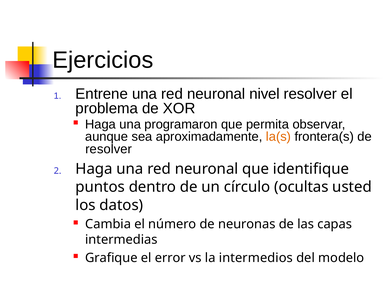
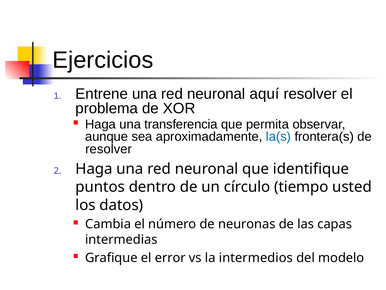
nivel: nivel -> aquí
programaron: programaron -> transferencia
la(s colour: orange -> blue
ocultas: ocultas -> tiempo
